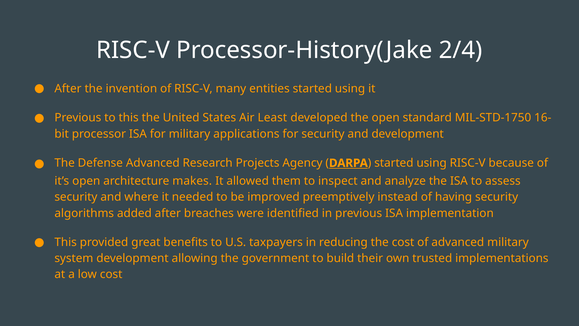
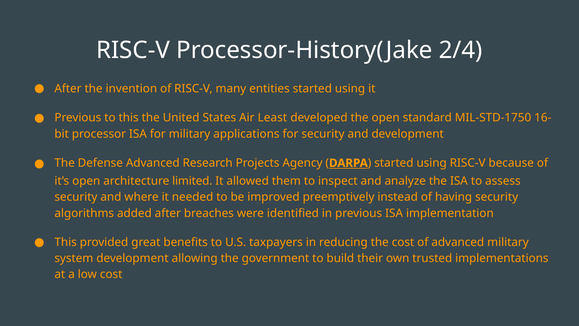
makes: makes -> limited
